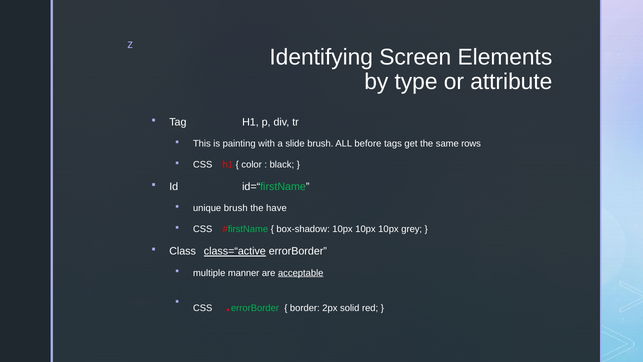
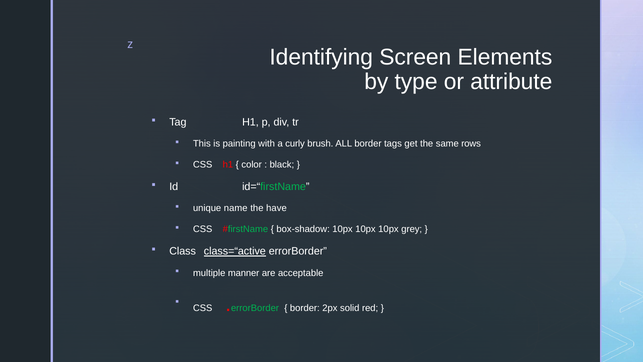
slide: slide -> curly
ALL before: before -> border
unique brush: brush -> name
acceptable underline: present -> none
